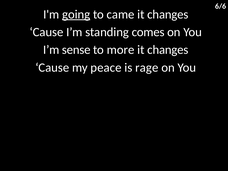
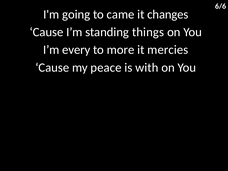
going underline: present -> none
comes: comes -> things
sense: sense -> every
changes at (168, 50): changes -> mercies
rage: rage -> with
